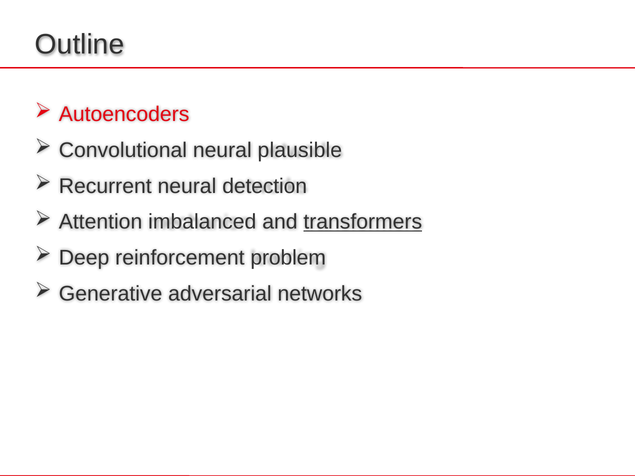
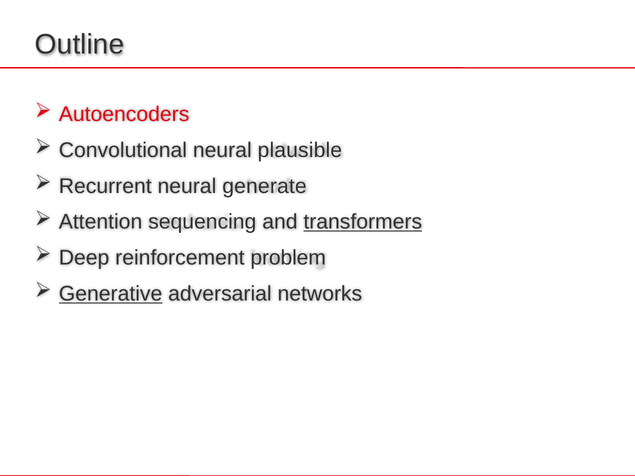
detection: detection -> generate
imbalanced: imbalanced -> sequencing
Generative underline: none -> present
